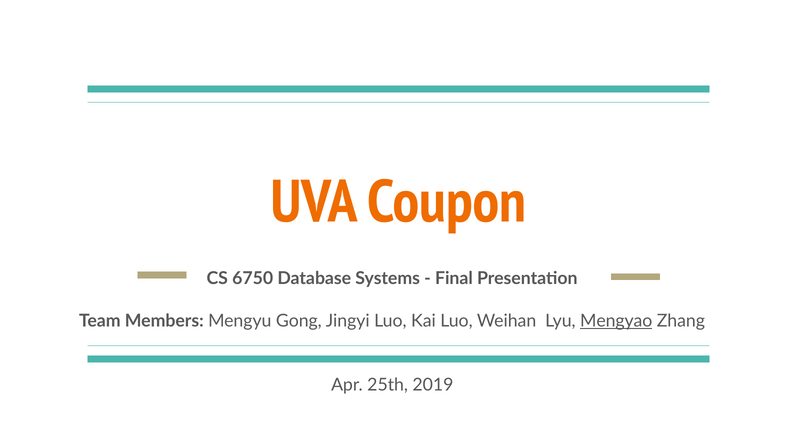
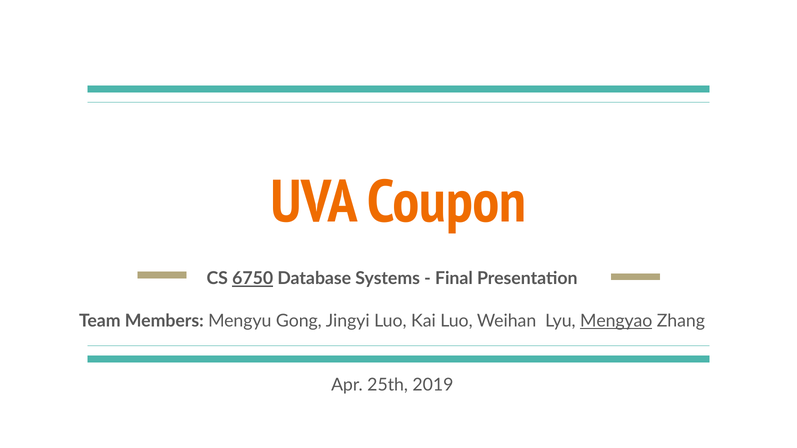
6750 underline: none -> present
